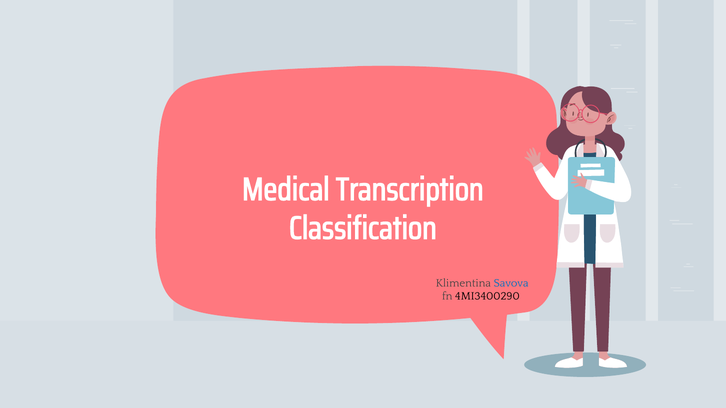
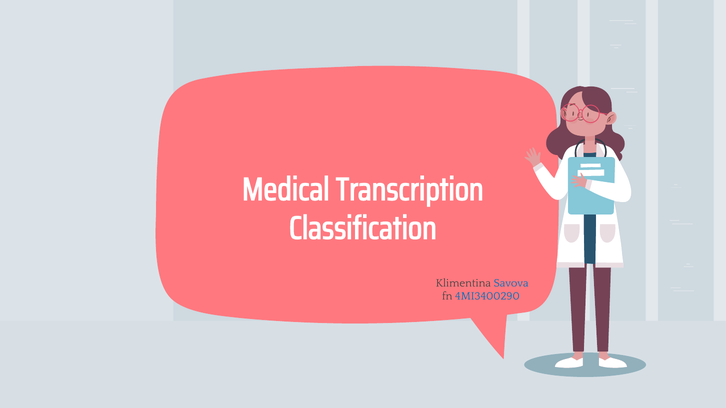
4MI3400290 colour: black -> blue
